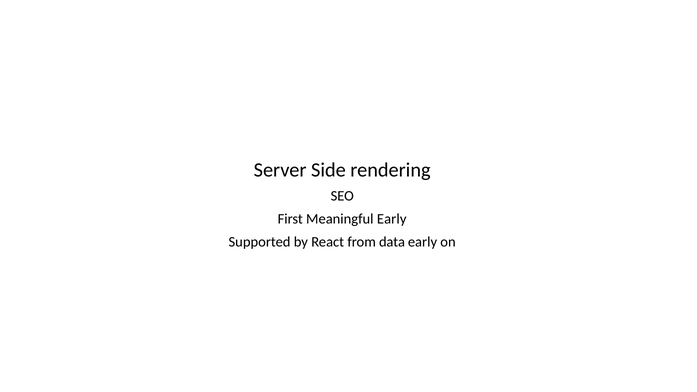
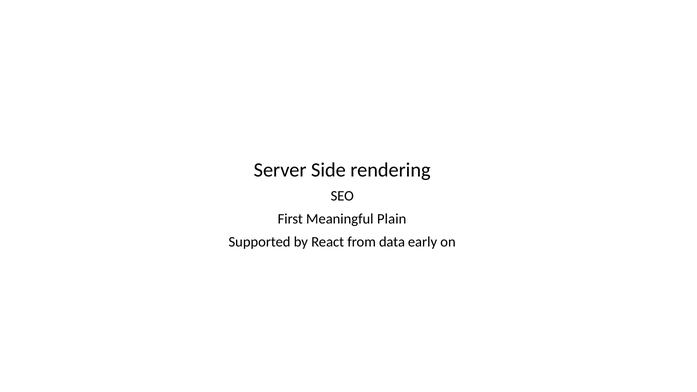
Meaningful Early: Early -> Plain
